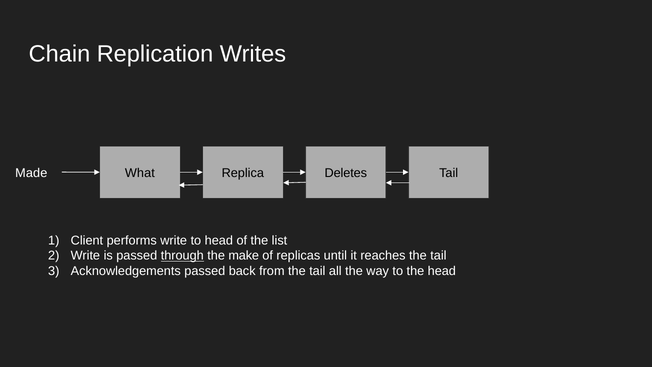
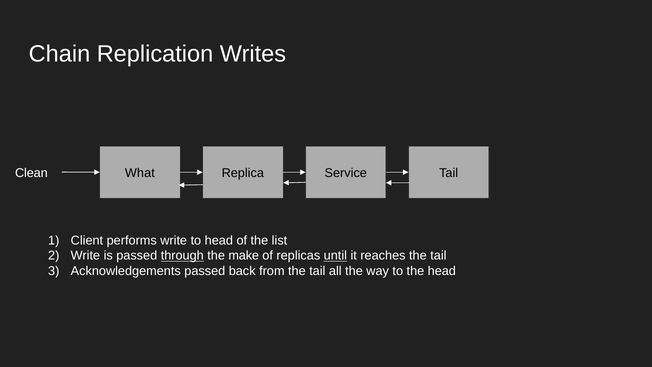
Made: Made -> Clean
Deletes: Deletes -> Service
until underline: none -> present
